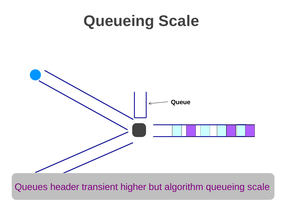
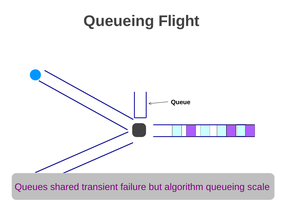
Scale at (179, 21): Scale -> Flight
header: header -> shared
higher: higher -> failure
